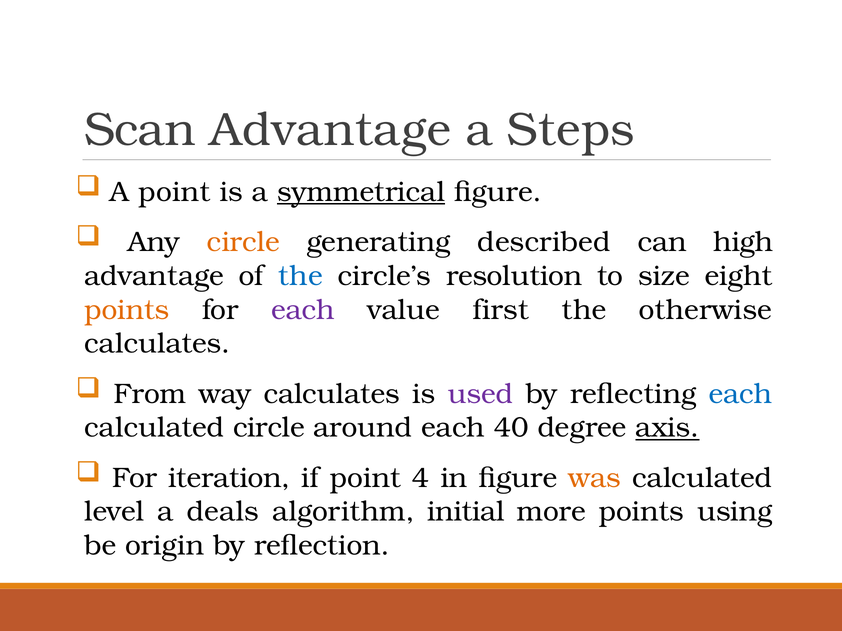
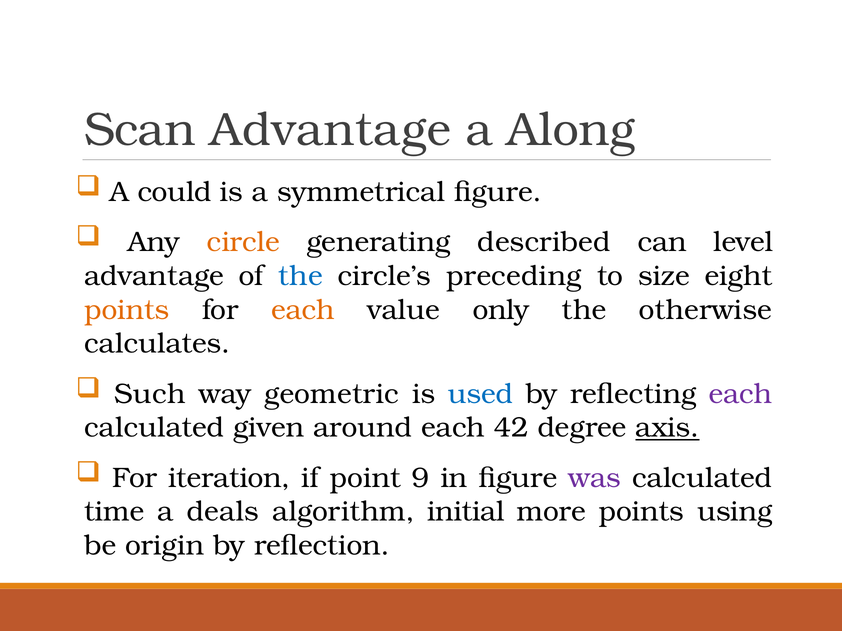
Steps: Steps -> Along
A point: point -> could
symmetrical underline: present -> none
high: high -> level
resolution: resolution -> preceding
each at (303, 310) colour: purple -> orange
first: first -> only
From: From -> Such
way calculates: calculates -> geometric
used colour: purple -> blue
each at (741, 394) colour: blue -> purple
calculated circle: circle -> given
40: 40 -> 42
4: 4 -> 9
was colour: orange -> purple
level: level -> time
